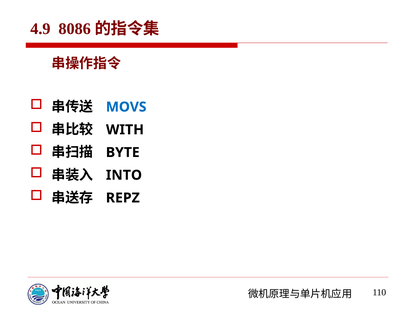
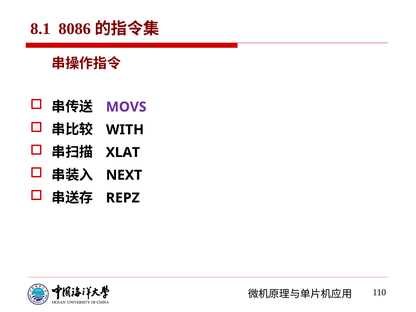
4.9: 4.9 -> 8.1
MOVS colour: blue -> purple
BYTE: BYTE -> XLAT
INTO: INTO -> NEXT
